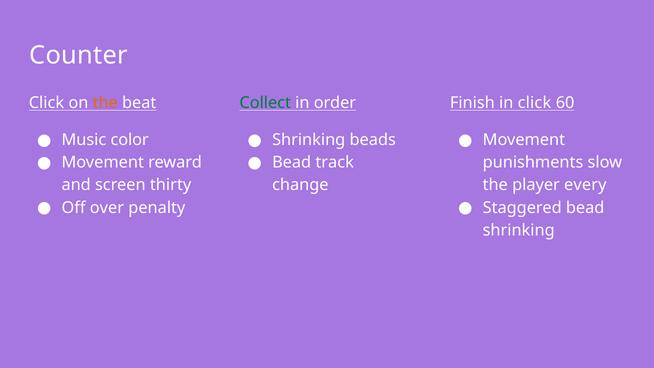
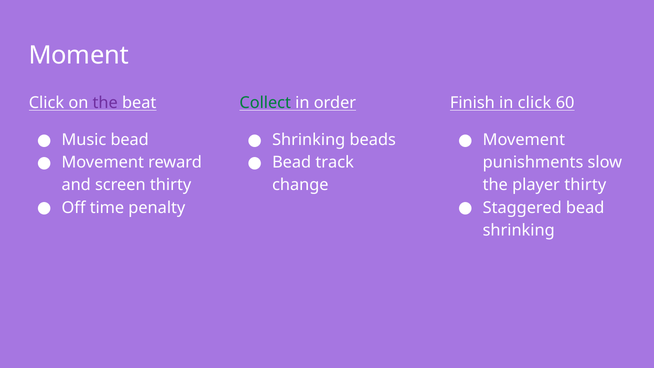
Counter: Counter -> Moment
the at (105, 103) colour: orange -> purple
Music color: color -> bead
player every: every -> thirty
over: over -> time
